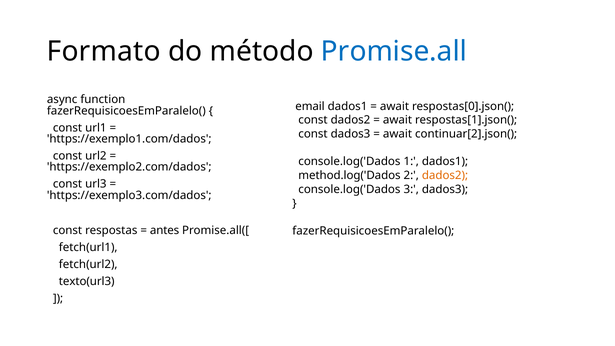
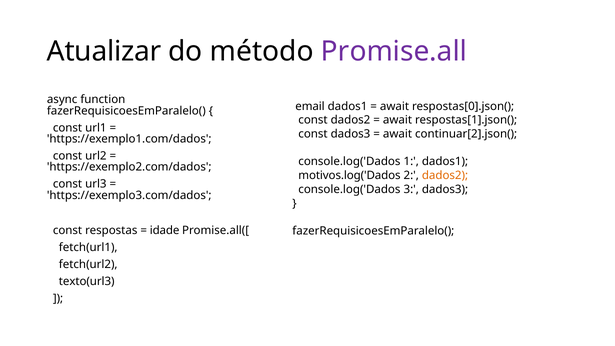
Formato: Formato -> Atualizar
Promise.all colour: blue -> purple
method.log('Dados: method.log('Dados -> motivos.log('Dados
antes: antes -> idade
